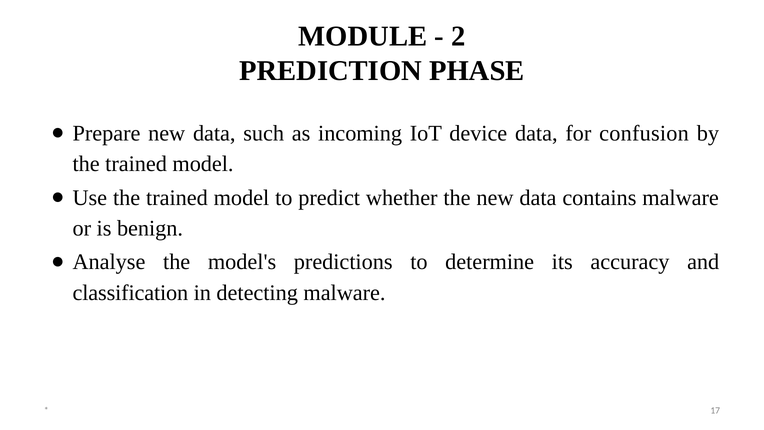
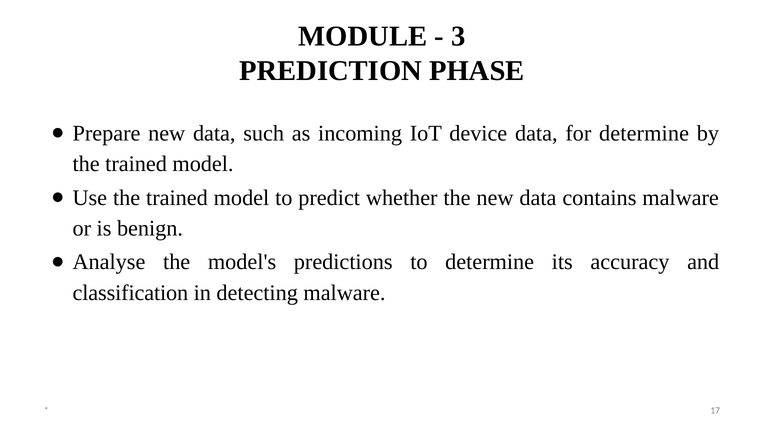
2: 2 -> 3
for confusion: confusion -> determine
